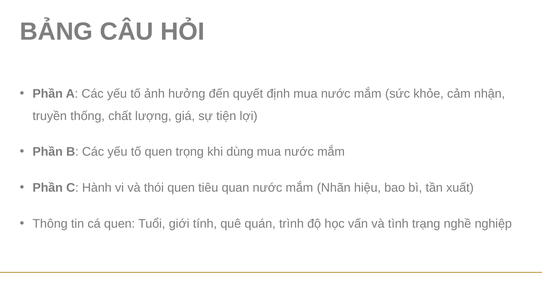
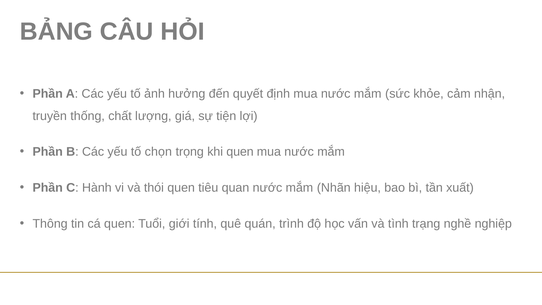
tố quen: quen -> chọn
khi dùng: dùng -> quen
